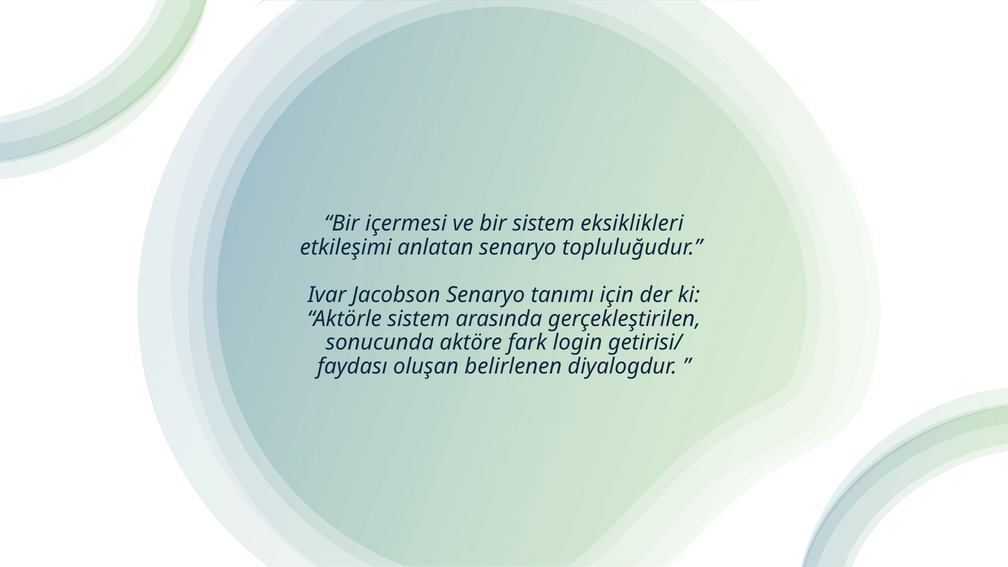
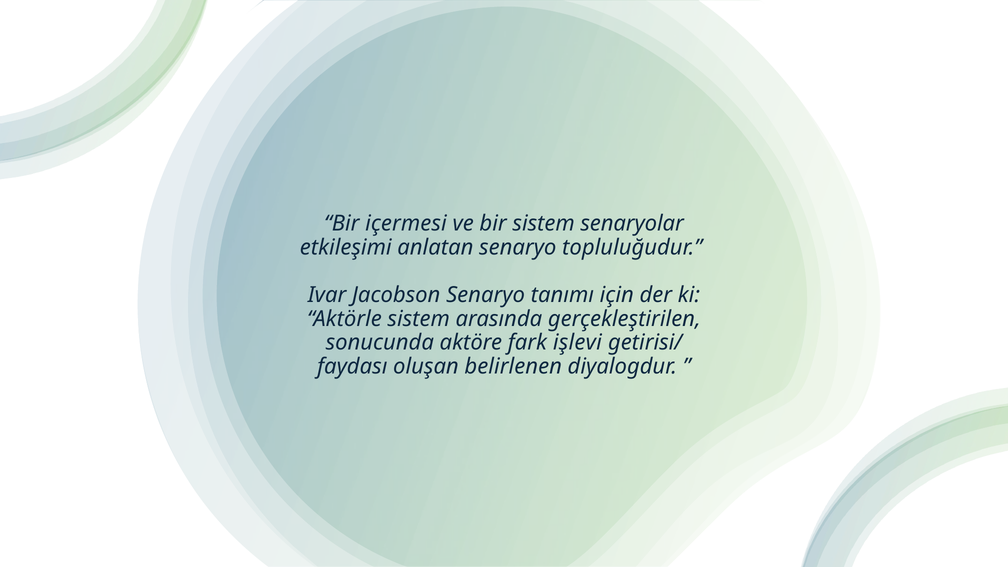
eksiklikleri: eksiklikleri -> senaryolar
login: login -> işlevi
